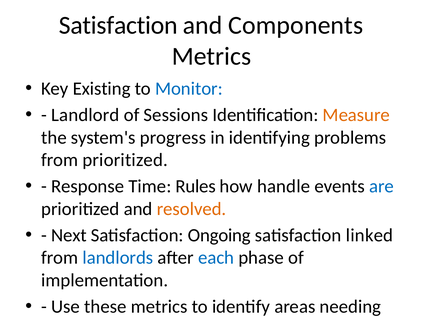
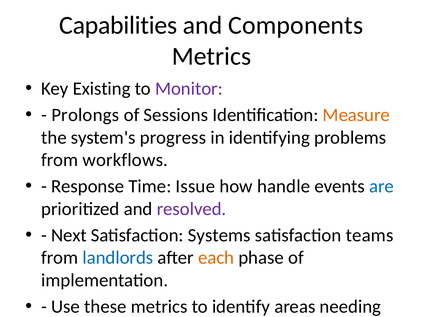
Satisfaction at (118, 25): Satisfaction -> Capabilities
Monitor colour: blue -> purple
Landlord: Landlord -> Prolongs
from prioritized: prioritized -> workflows
Rules: Rules -> Issue
resolved colour: orange -> purple
Ongoing: Ongoing -> Systems
linked: linked -> teams
each colour: blue -> orange
